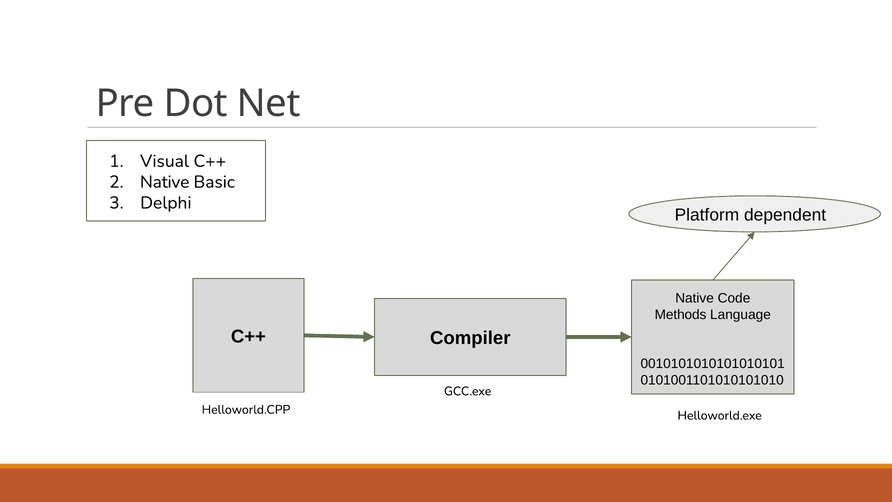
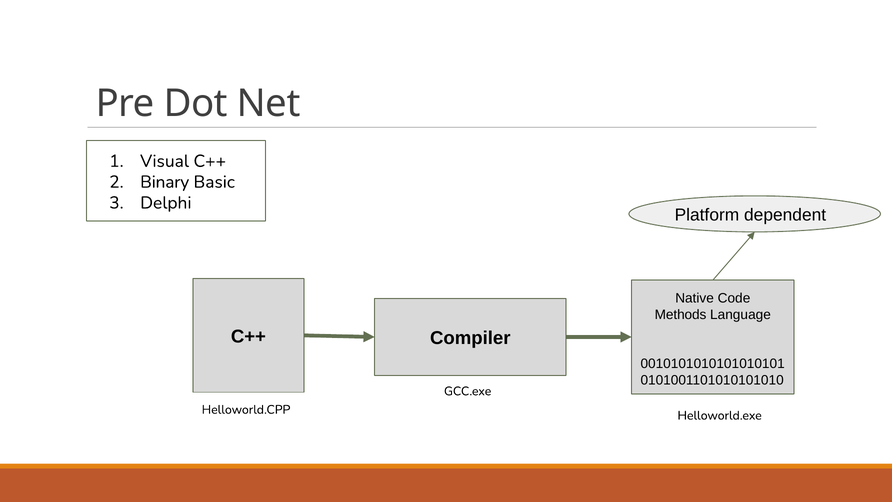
Native at (165, 182): Native -> Binary
